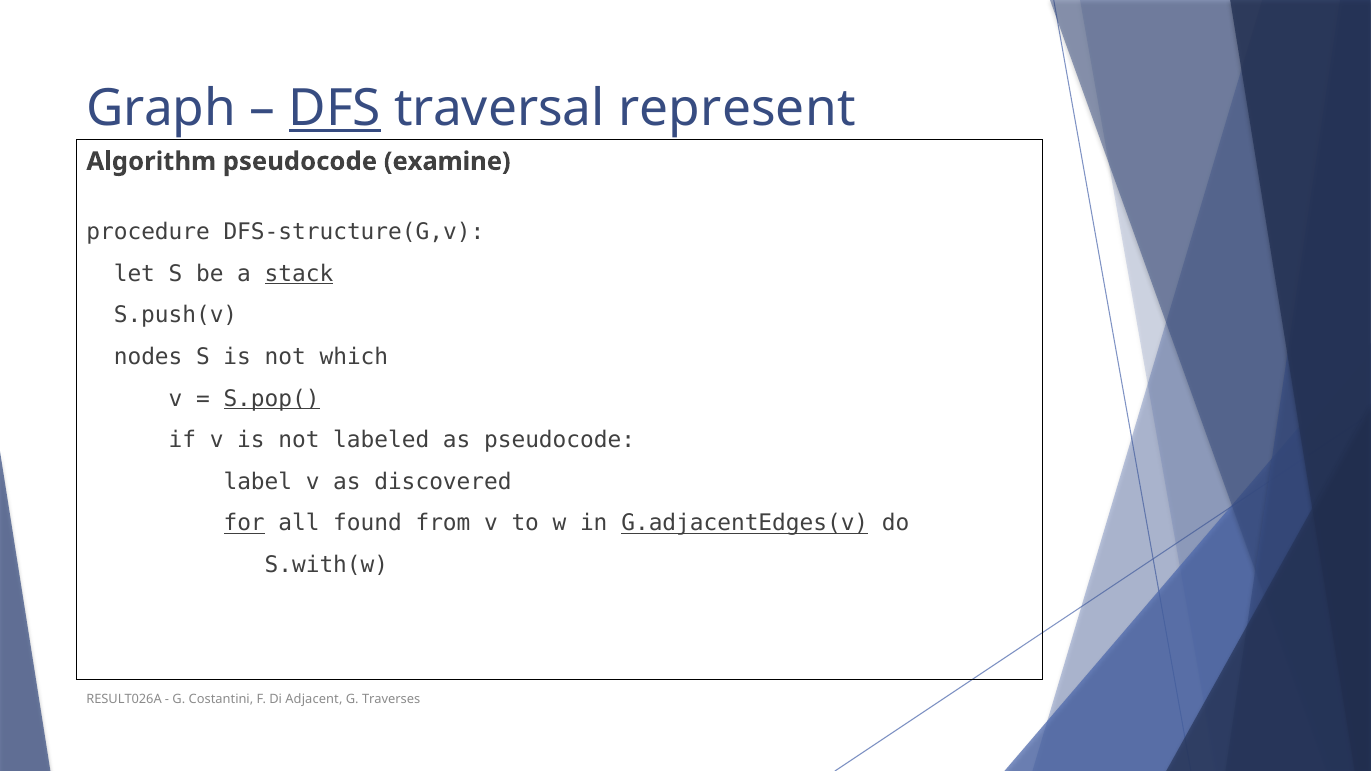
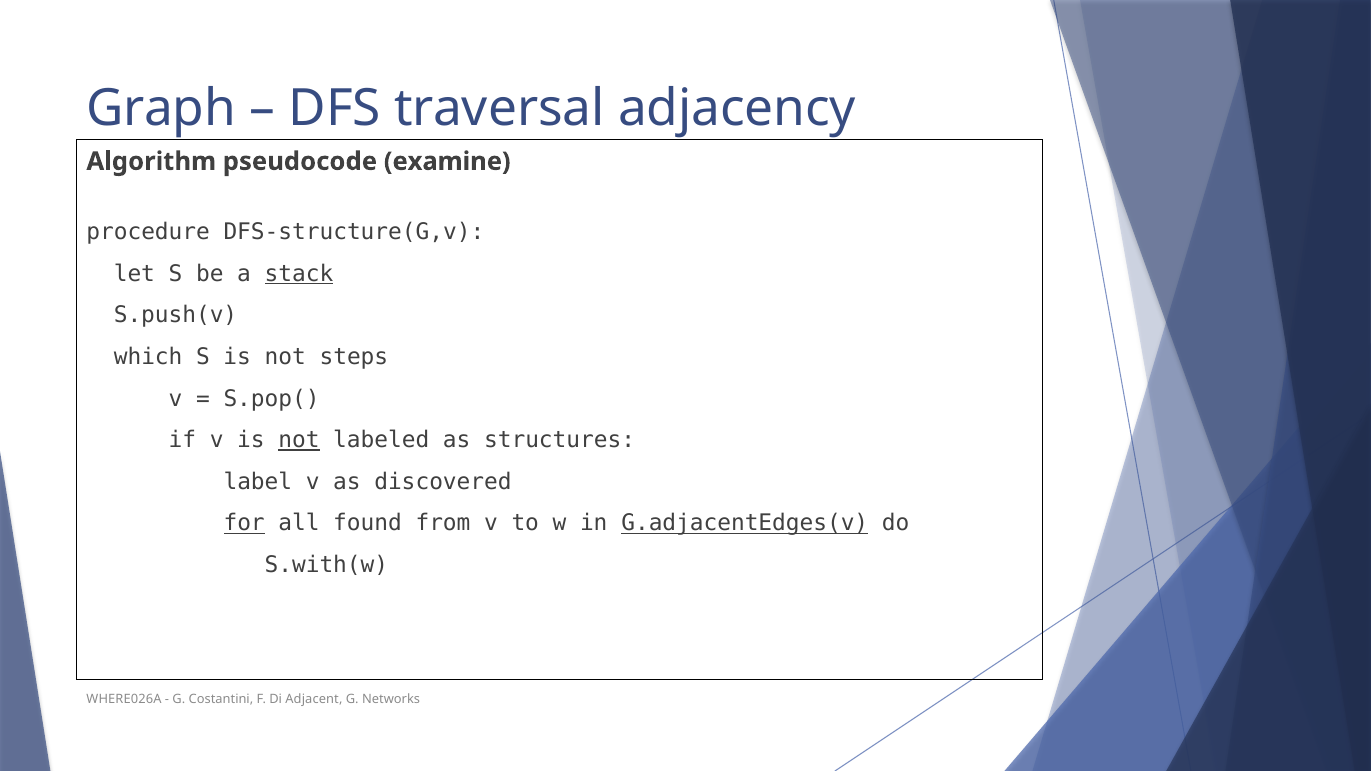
DFS underline: present -> none
represent: represent -> adjacency
nodes: nodes -> which
which: which -> steps
S.pop( underline: present -> none
not at (299, 440) underline: none -> present
as pseudocode: pseudocode -> structures
RESULT026A: RESULT026A -> WHERE026A
Traverses: Traverses -> Networks
